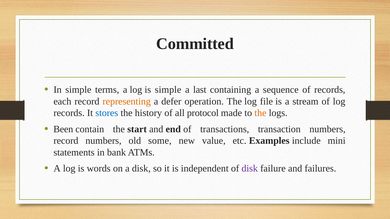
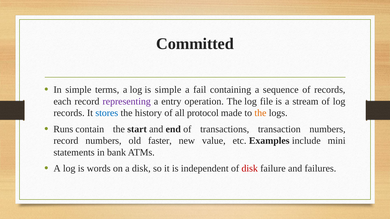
last: last -> fail
representing colour: orange -> purple
defer: defer -> entry
Been: Been -> Runs
some: some -> faster
disk at (250, 169) colour: purple -> red
